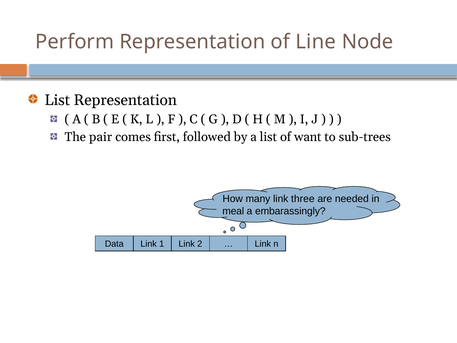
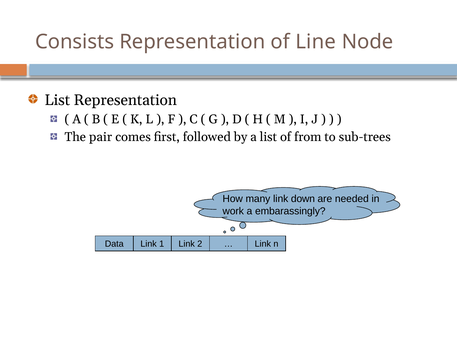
Perform: Perform -> Consists
want: want -> from
three: three -> down
meal: meal -> work
